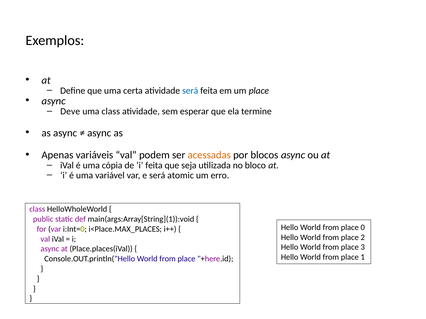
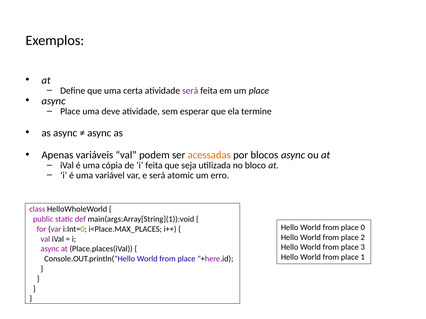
será at (190, 91) colour: blue -> purple
Deve at (70, 112): Deve -> Place
uma class: class -> deve
